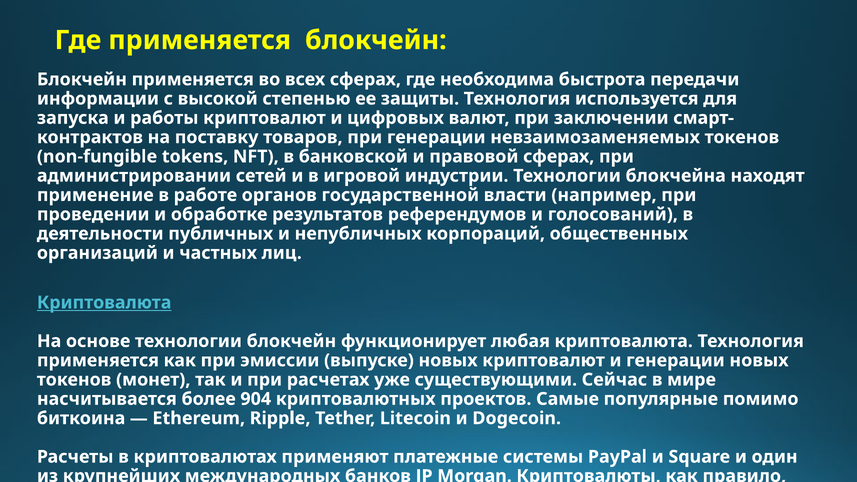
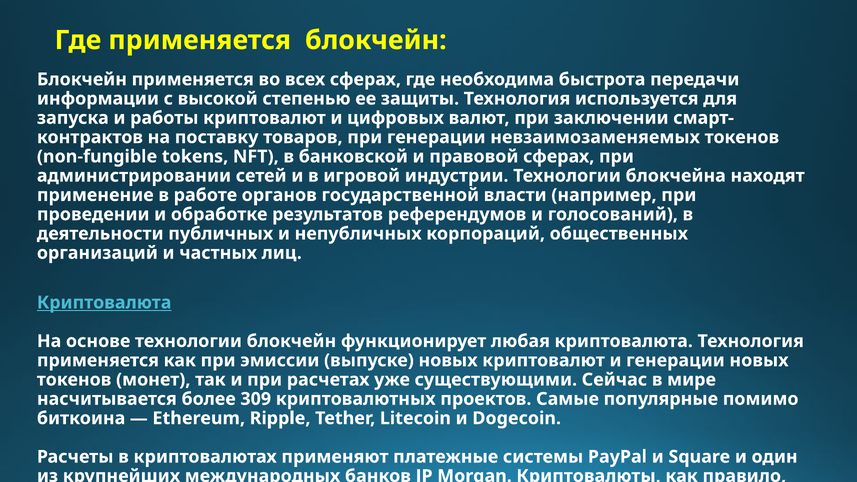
904: 904 -> 309
